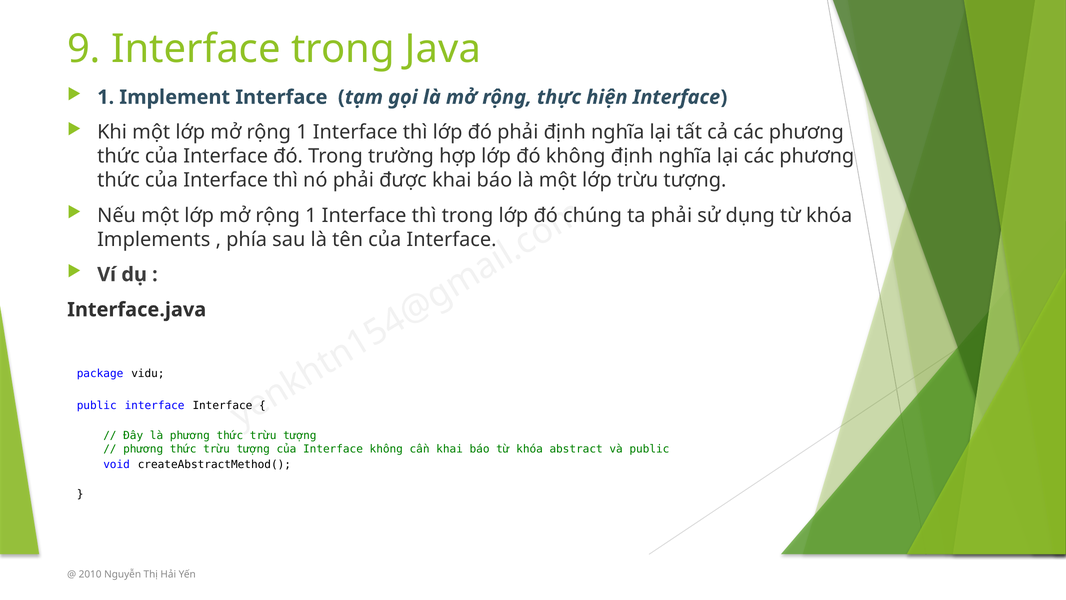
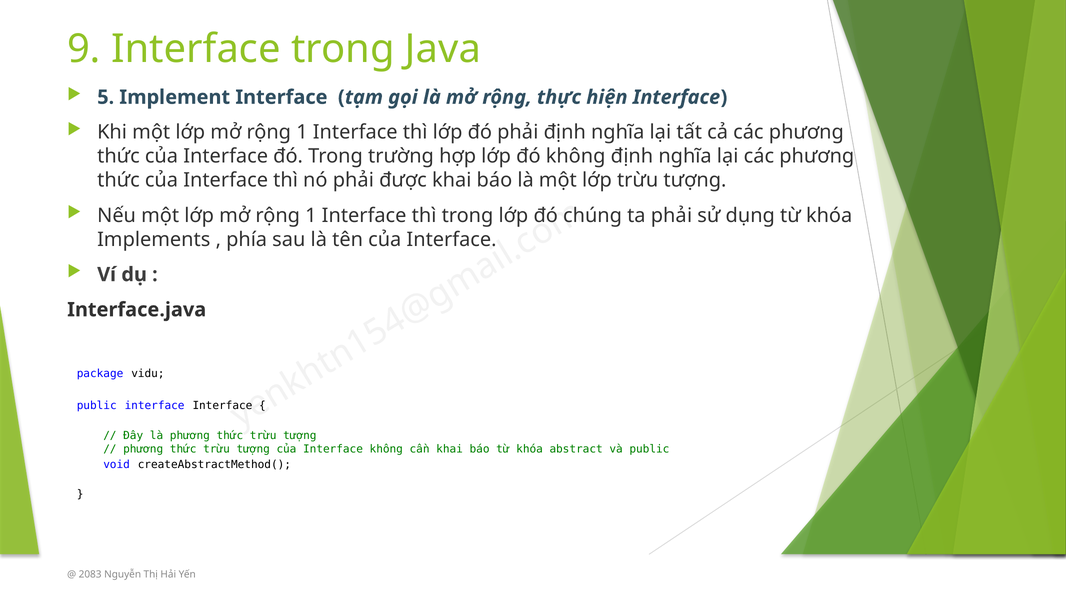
1 at (106, 97): 1 -> 5
2010: 2010 -> 2083
